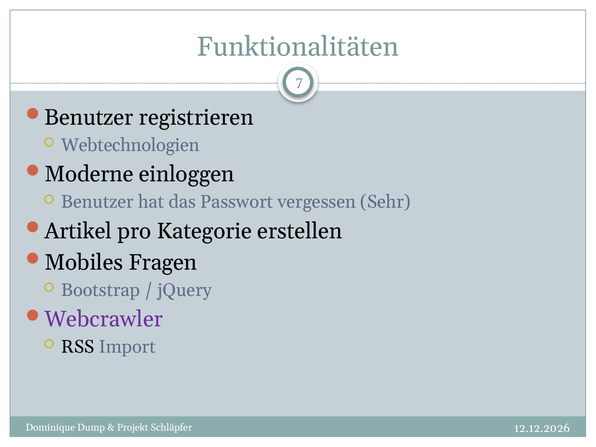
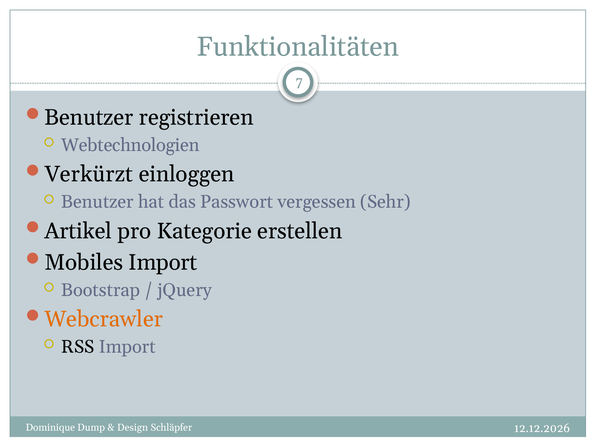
Moderne: Moderne -> Verkürzt
Mobiles Fragen: Fragen -> Import
Webcrawler colour: purple -> orange
Projekt: Projekt -> Design
